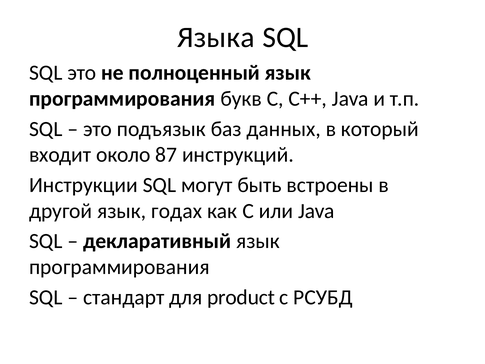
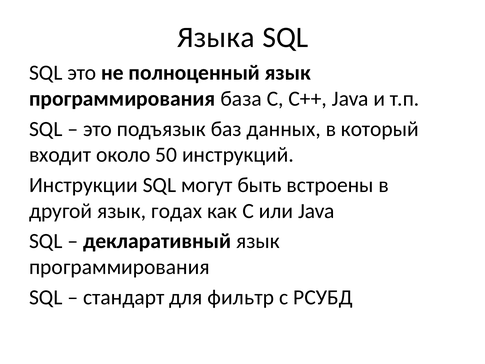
букв: букв -> база
87: 87 -> 50
product: product -> фильтр
